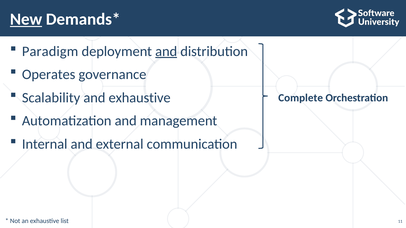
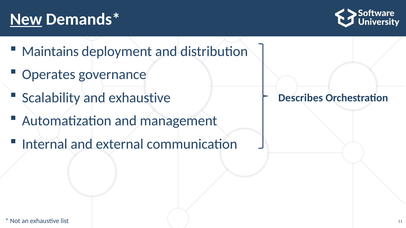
Paradigm: Paradigm -> Maintains
and at (166, 51) underline: present -> none
Complete: Complete -> Describes
